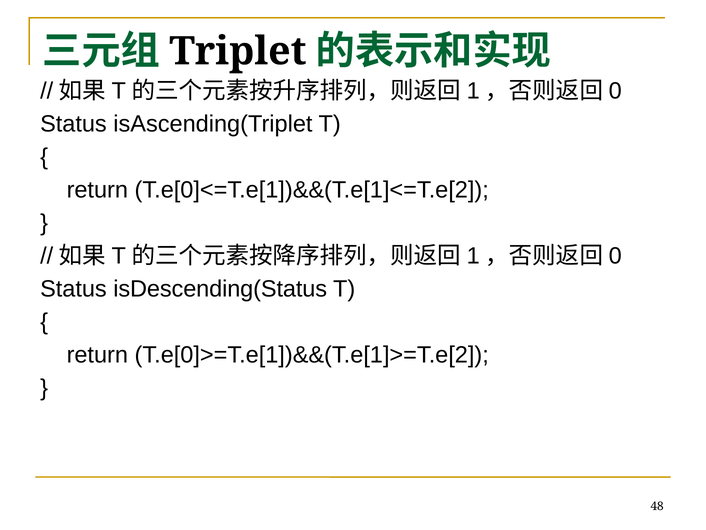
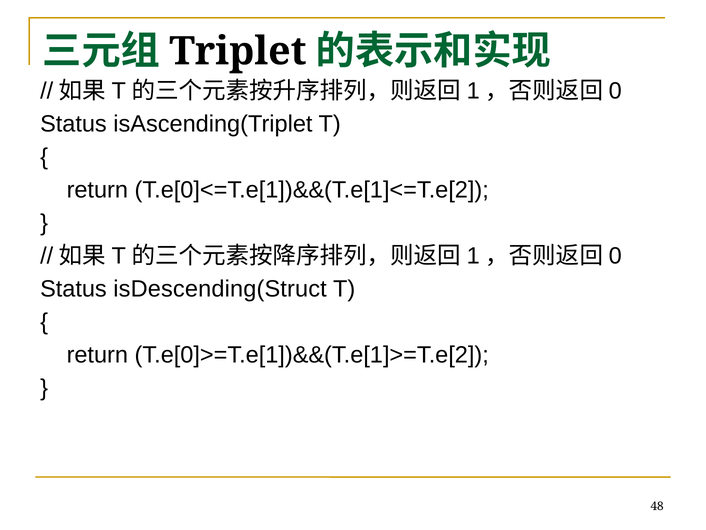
isDescending(Status: isDescending(Status -> isDescending(Struct
